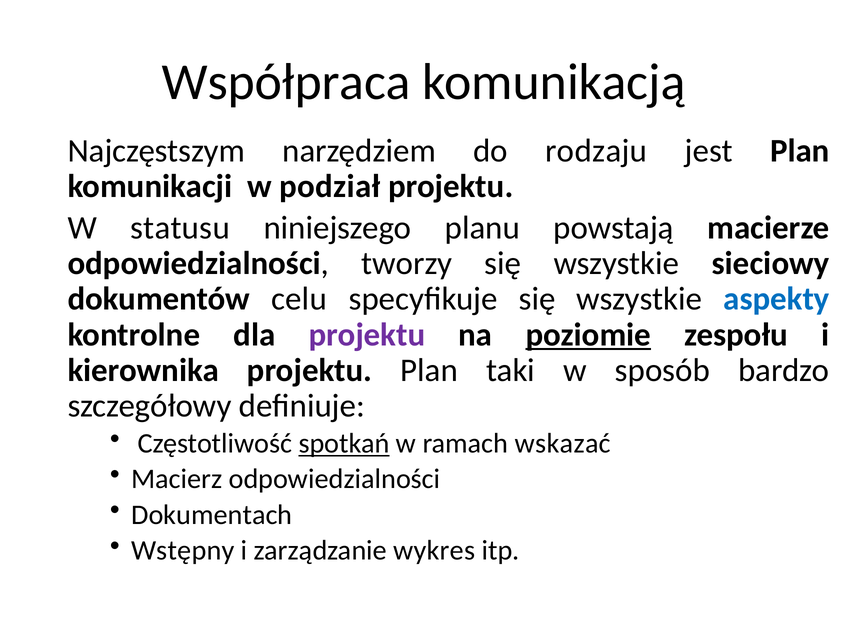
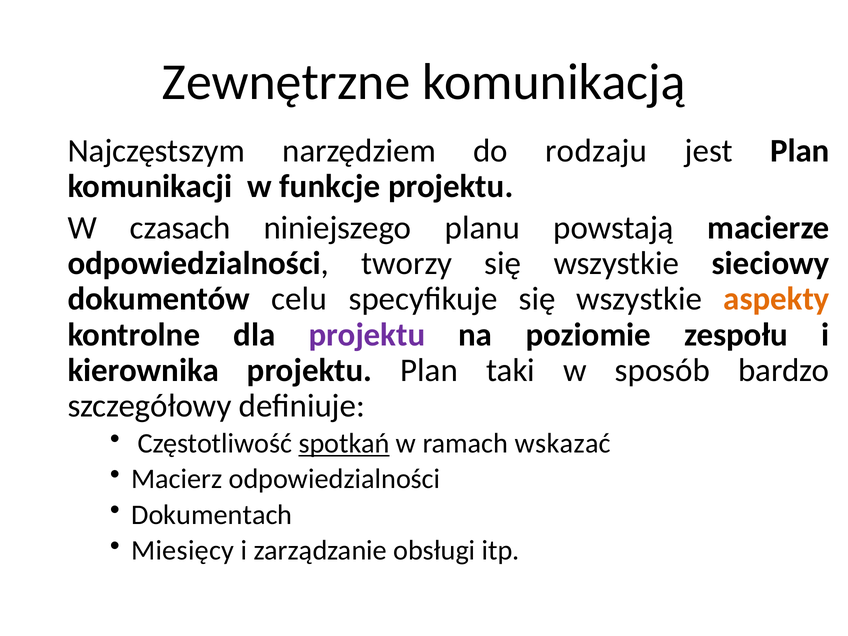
Współpraca: Współpraca -> Zewnętrzne
podział: podział -> funkcje
statusu: statusu -> czasach
aspekty colour: blue -> orange
poziomie underline: present -> none
Wstępny: Wstępny -> Miesięcy
wykres: wykres -> obsługi
